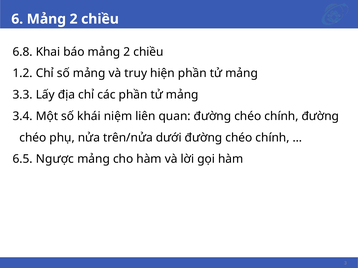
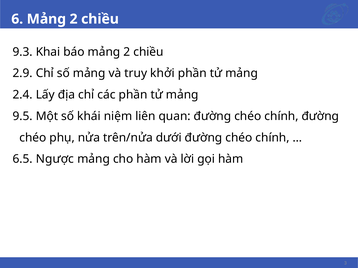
6.8: 6.8 -> 9.3
1.2: 1.2 -> 2.9
hiện: hiện -> khởi
3.3: 3.3 -> 2.4
3.4: 3.4 -> 9.5
